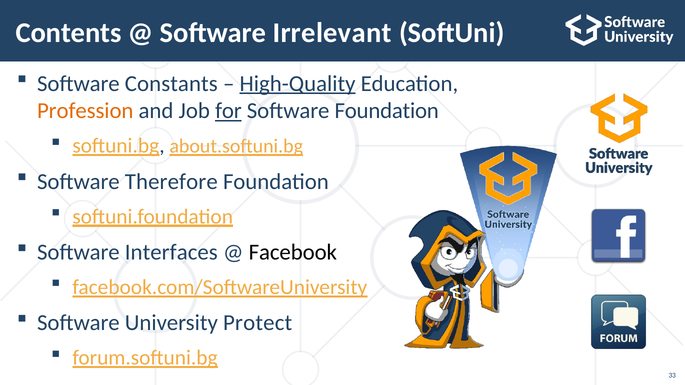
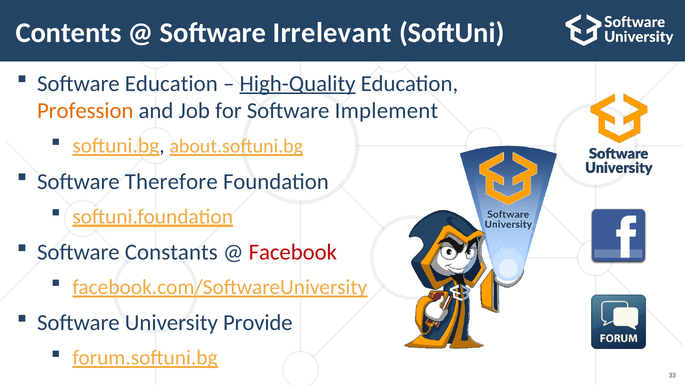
Software Constants: Constants -> Education
for underline: present -> none
Software Foundation: Foundation -> Implement
Interfaces: Interfaces -> Constants
Facebook colour: black -> red
Protect: Protect -> Provide
